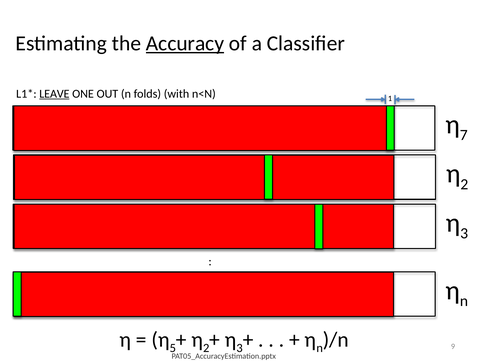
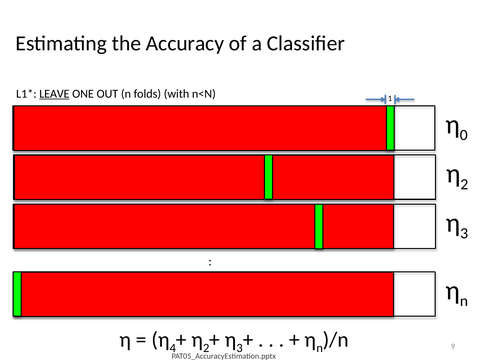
Accuracy underline: present -> none
7: 7 -> 0
5: 5 -> 4
